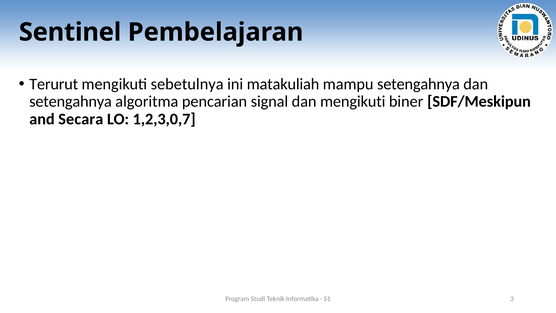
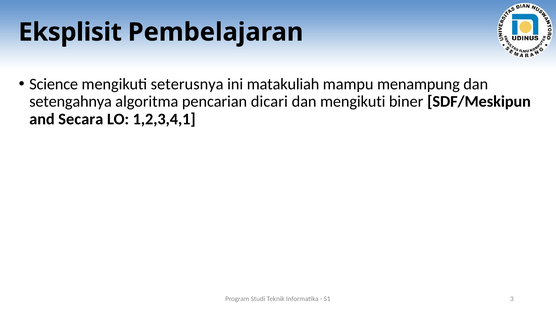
Sentinel: Sentinel -> Eksplisit
Terurut: Terurut -> Science
sebetulnya: sebetulnya -> seterusnya
mampu setengahnya: setengahnya -> menampung
signal: signal -> dicari
1,2,3,0,7: 1,2,3,0,7 -> 1,2,3,4,1
